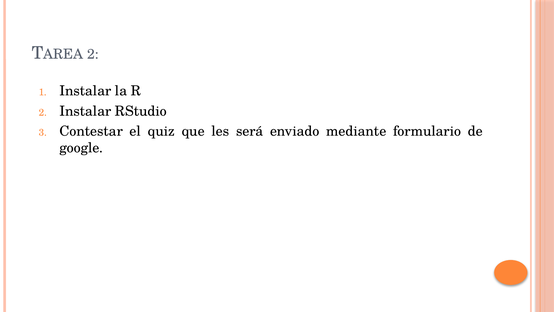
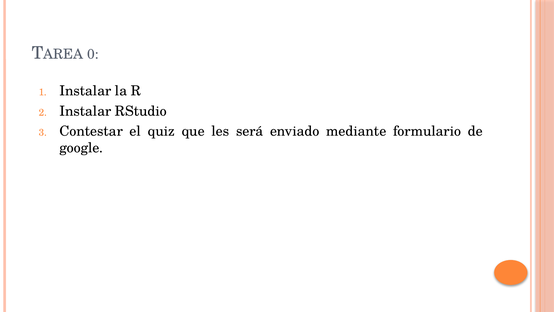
2 at (93, 54): 2 -> 0
